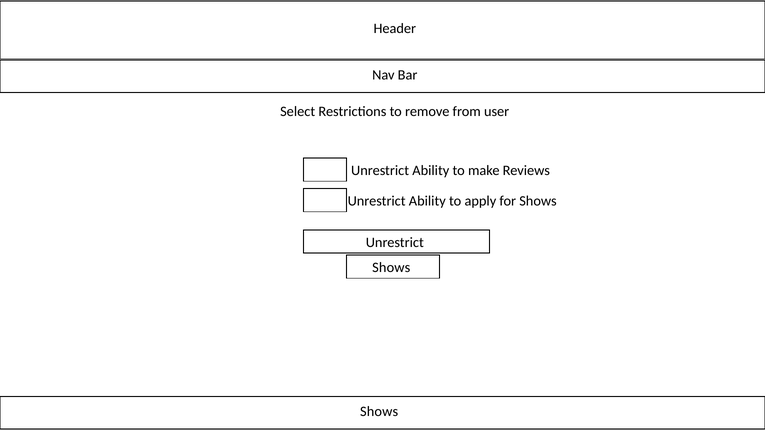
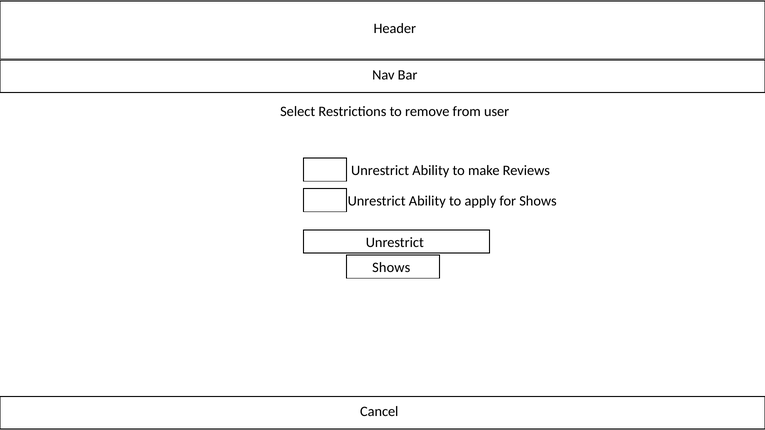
Shows at (379, 412): Shows -> Cancel
